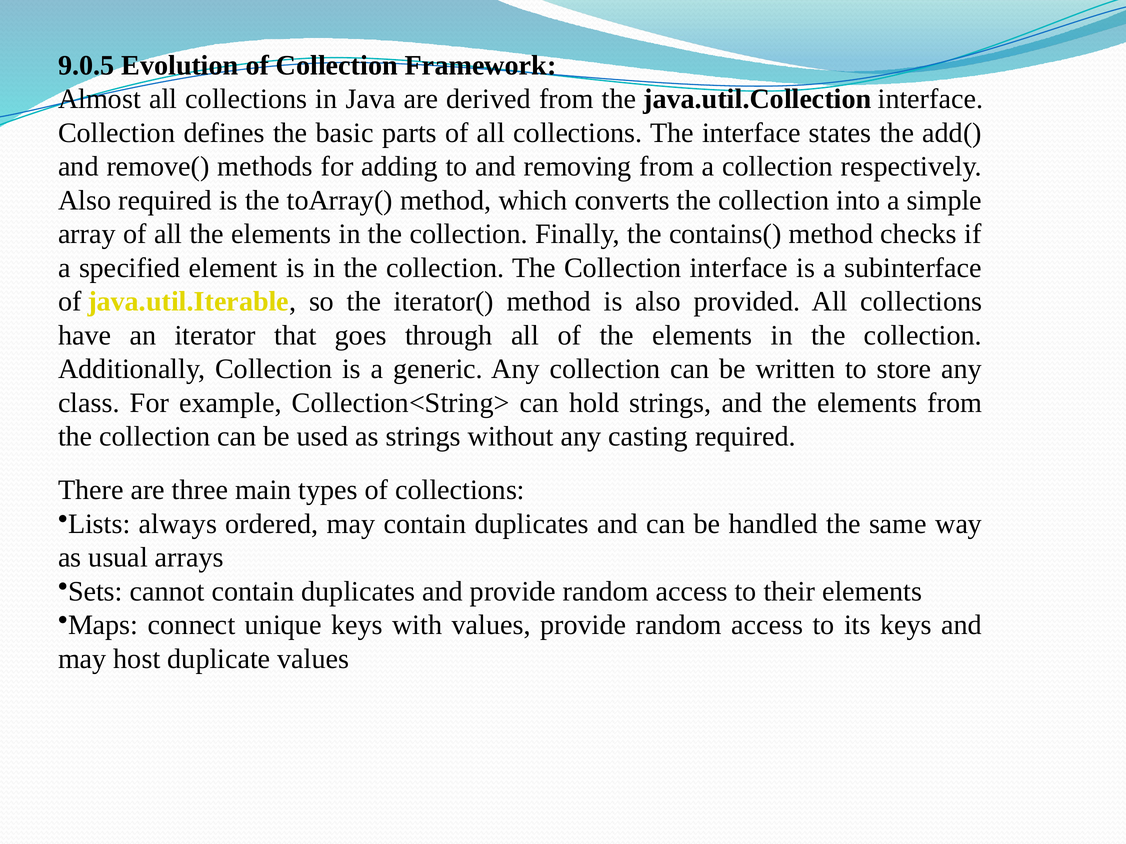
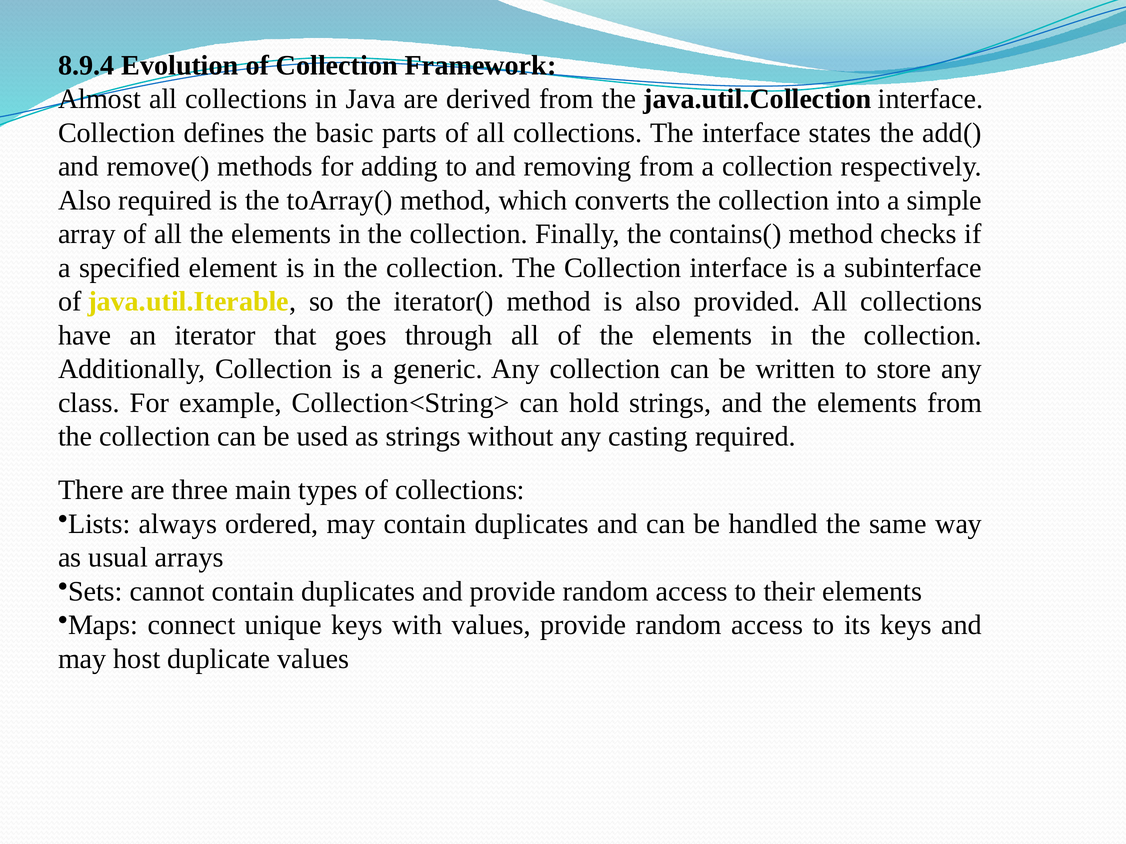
9.0.5: 9.0.5 -> 8.9.4
